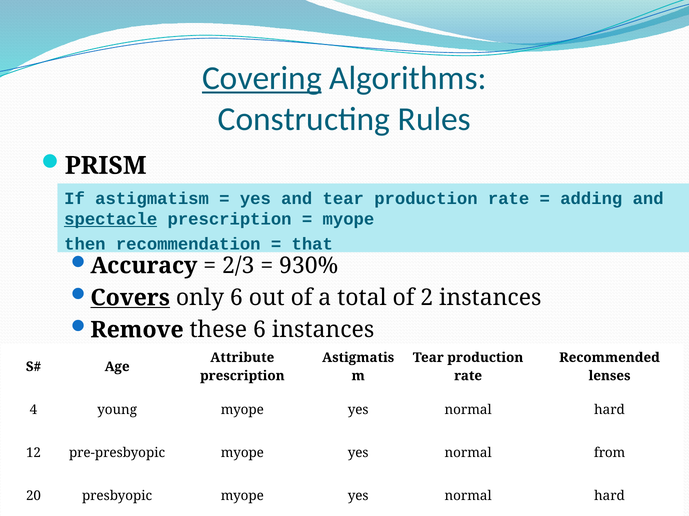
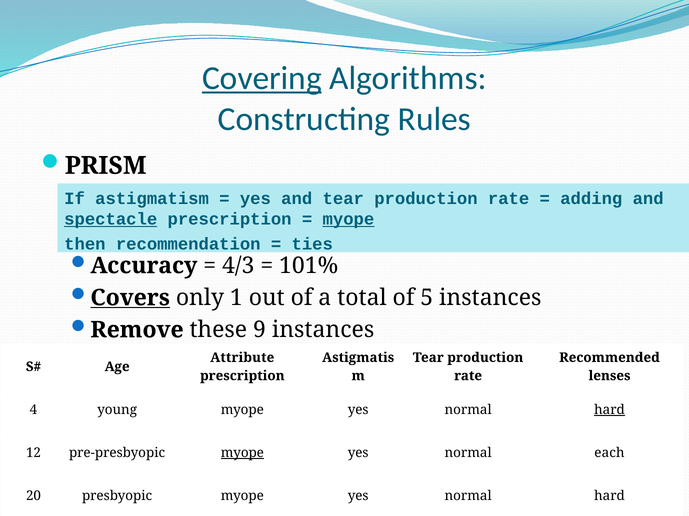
myope at (348, 219) underline: none -> present
that: that -> ties
2/3: 2/3 -> 4/3
930%: 930% -> 101%
only 6: 6 -> 1
2: 2 -> 5
these 6: 6 -> 9
hard at (610, 410) underline: none -> present
myope at (242, 453) underline: none -> present
from: from -> each
